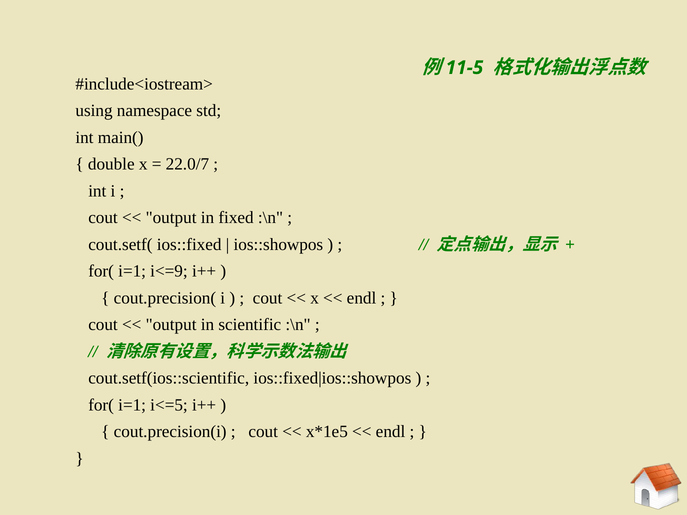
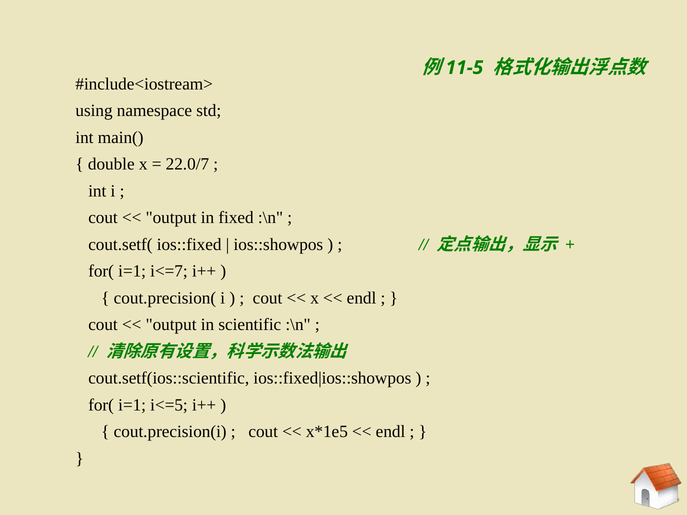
i<=9: i<=9 -> i<=7
